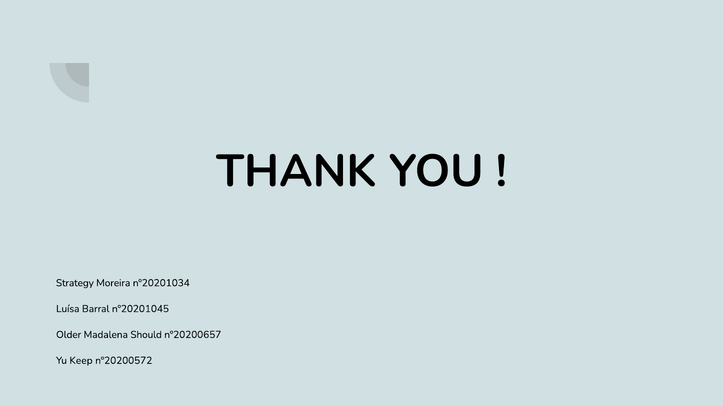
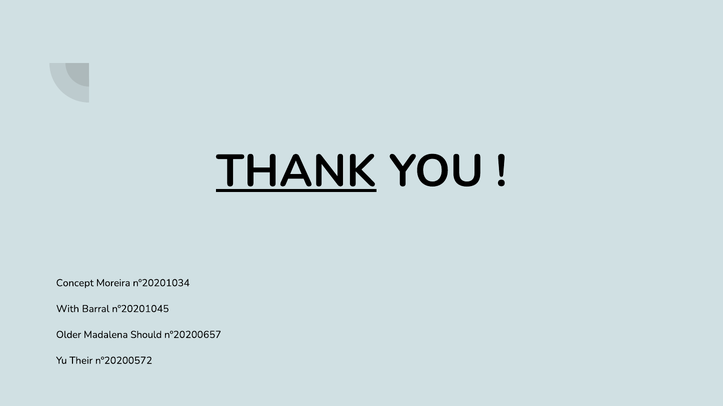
THANK underline: none -> present
Strategy: Strategy -> Concept
Luísa: Luísa -> With
Keep: Keep -> Their
